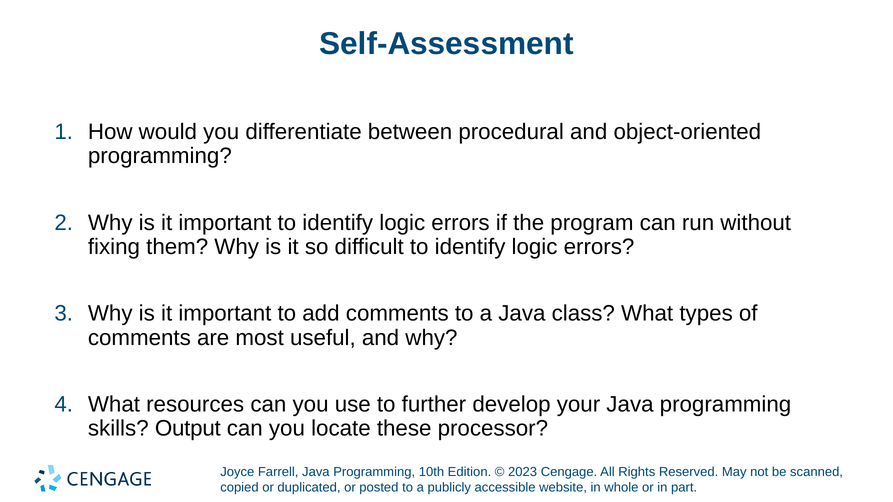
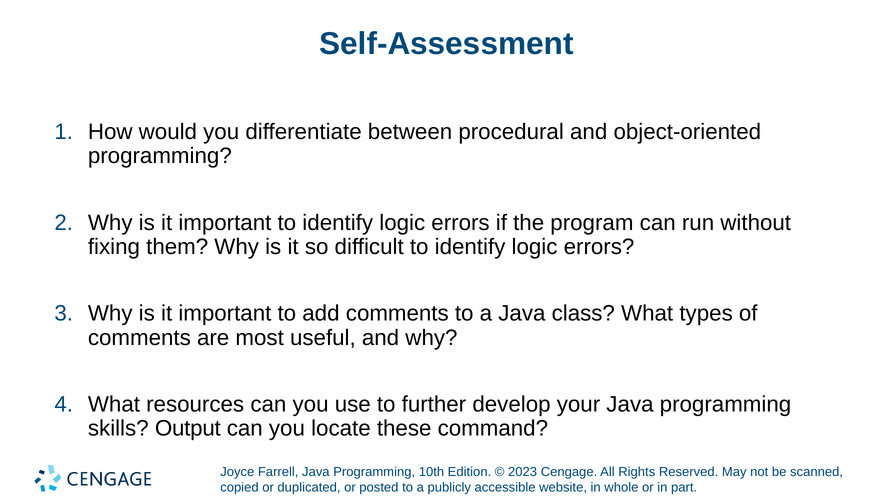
processor: processor -> command
